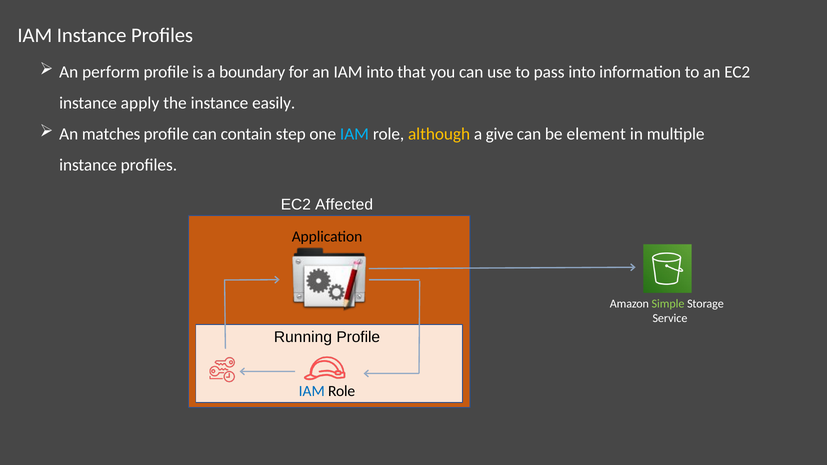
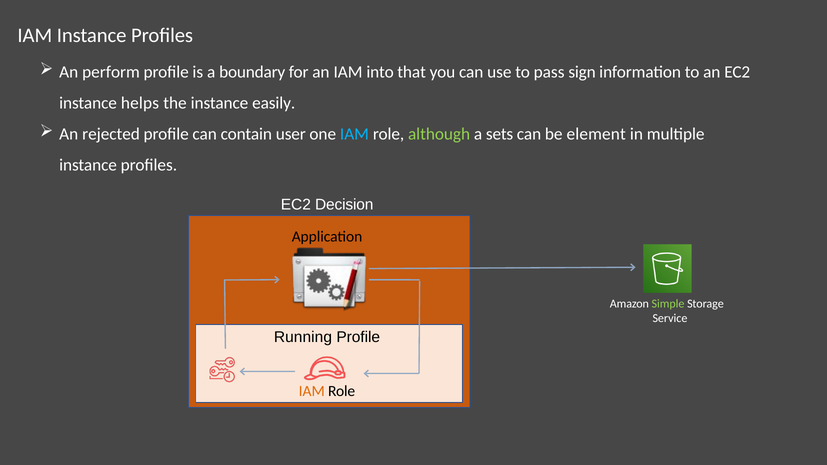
pass into: into -> sign
apply: apply -> helps
matches: matches -> rejected
step: step -> user
although colour: yellow -> light green
give: give -> sets
Affected: Affected -> Decision
IAM at (312, 391) colour: blue -> orange
